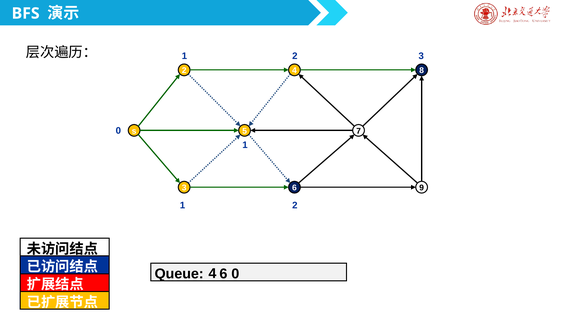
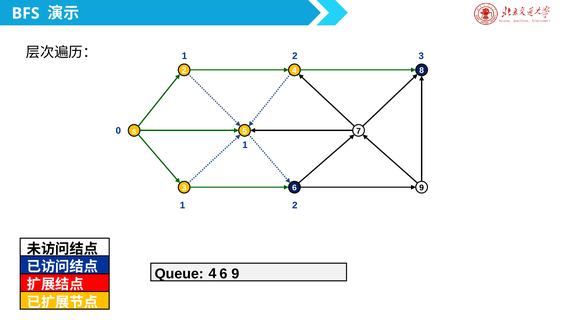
Queue 6 0: 0 -> 9
